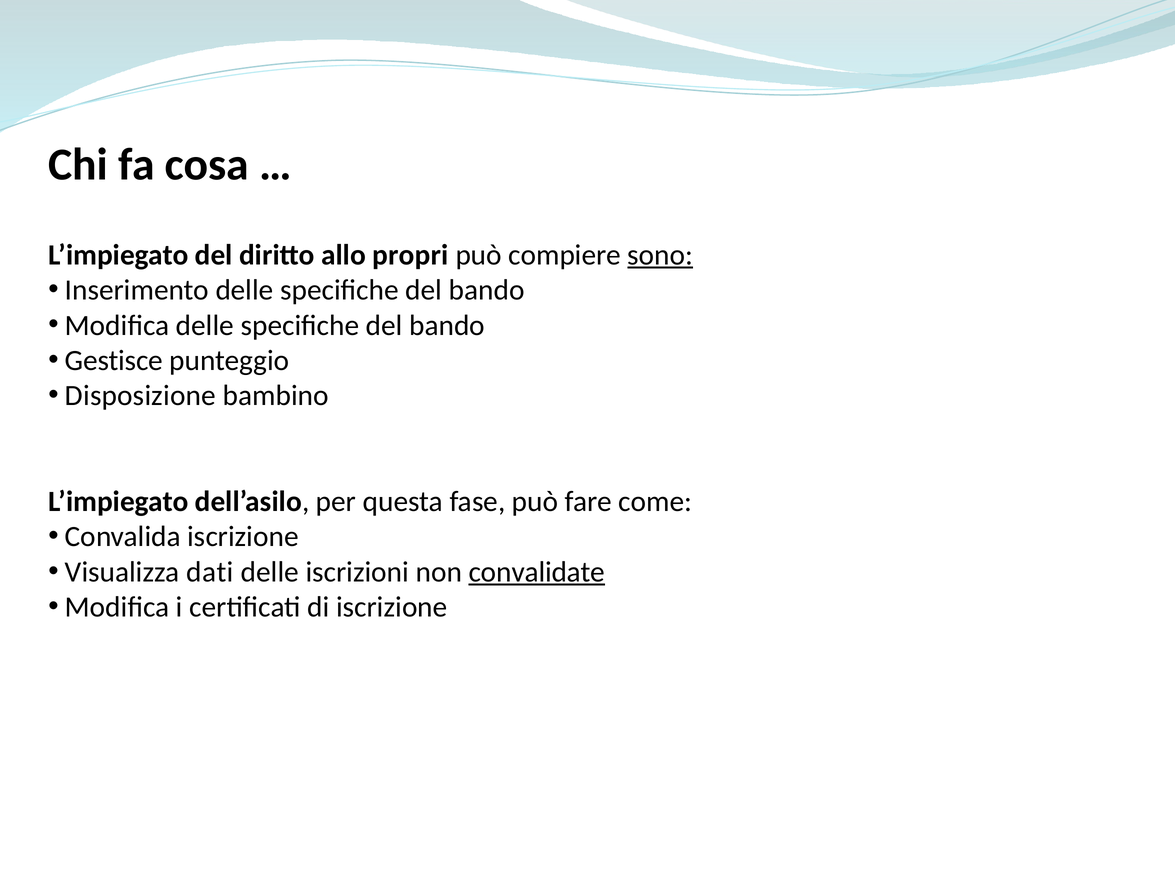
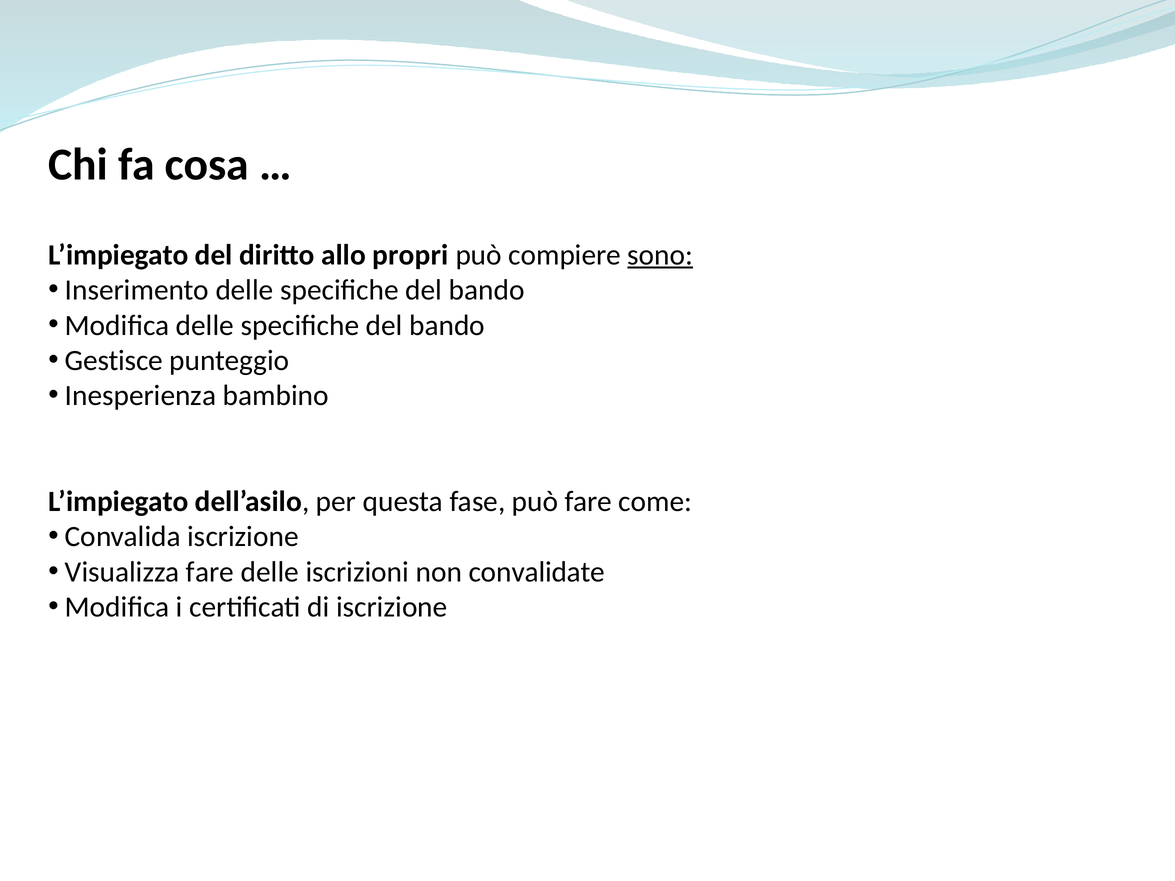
Disposizione: Disposizione -> Inesperienza
Visualizza dati: dati -> fare
convalidate underline: present -> none
